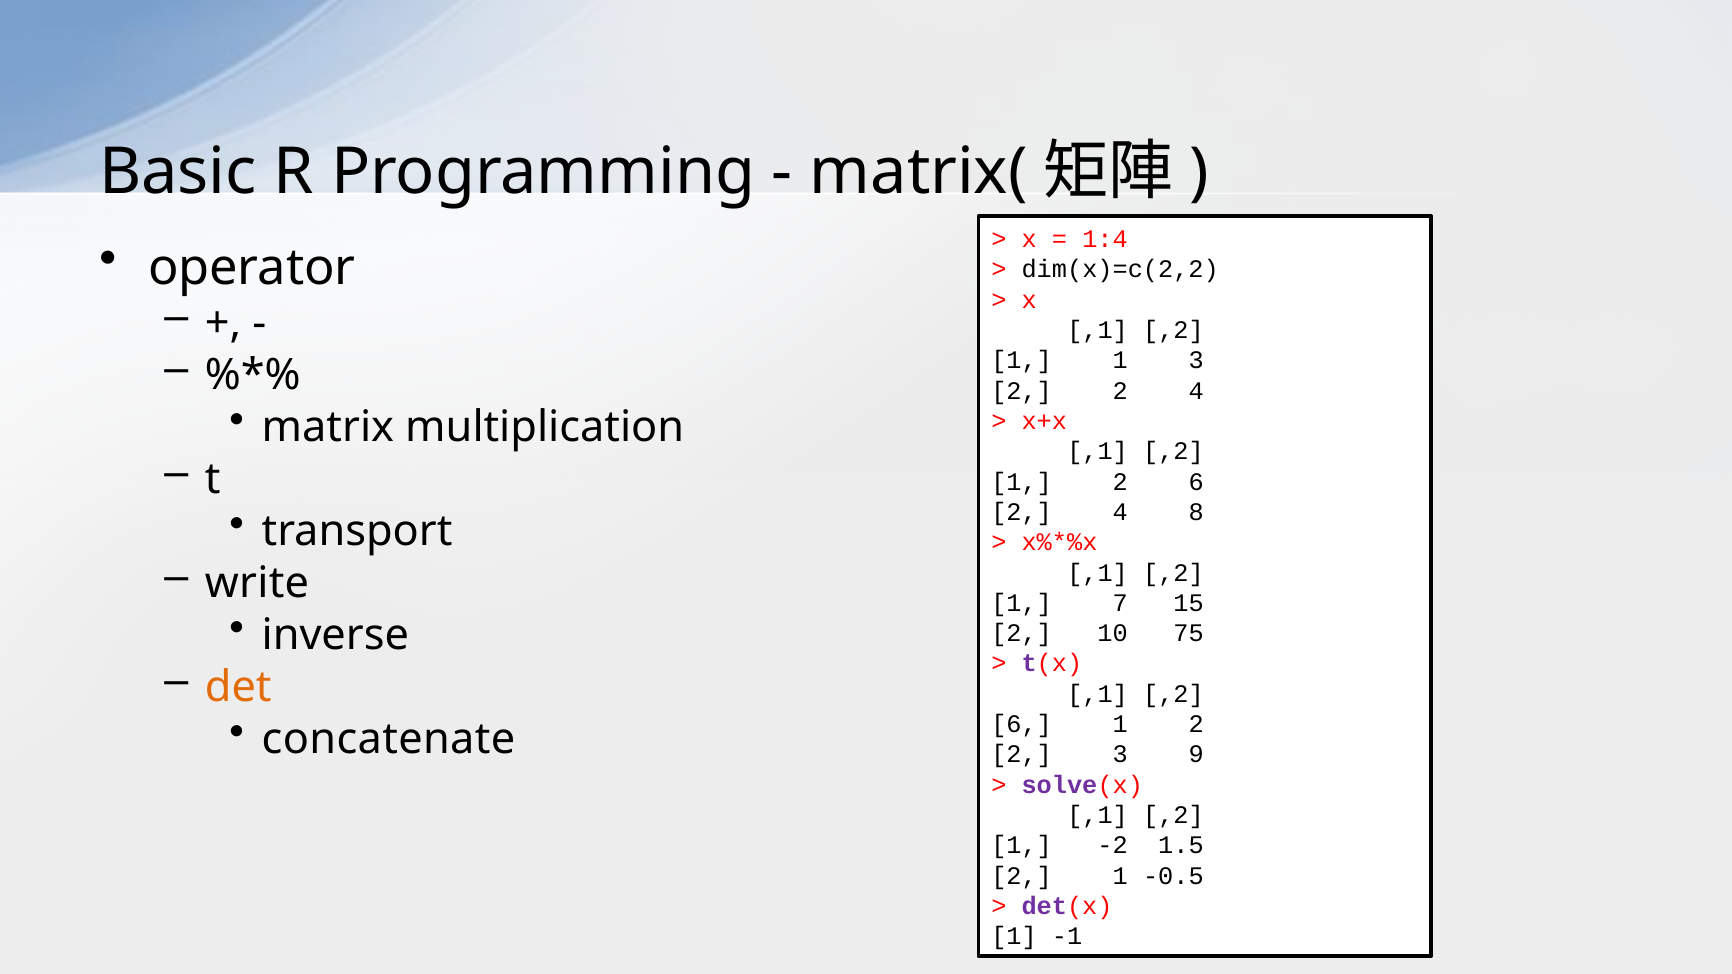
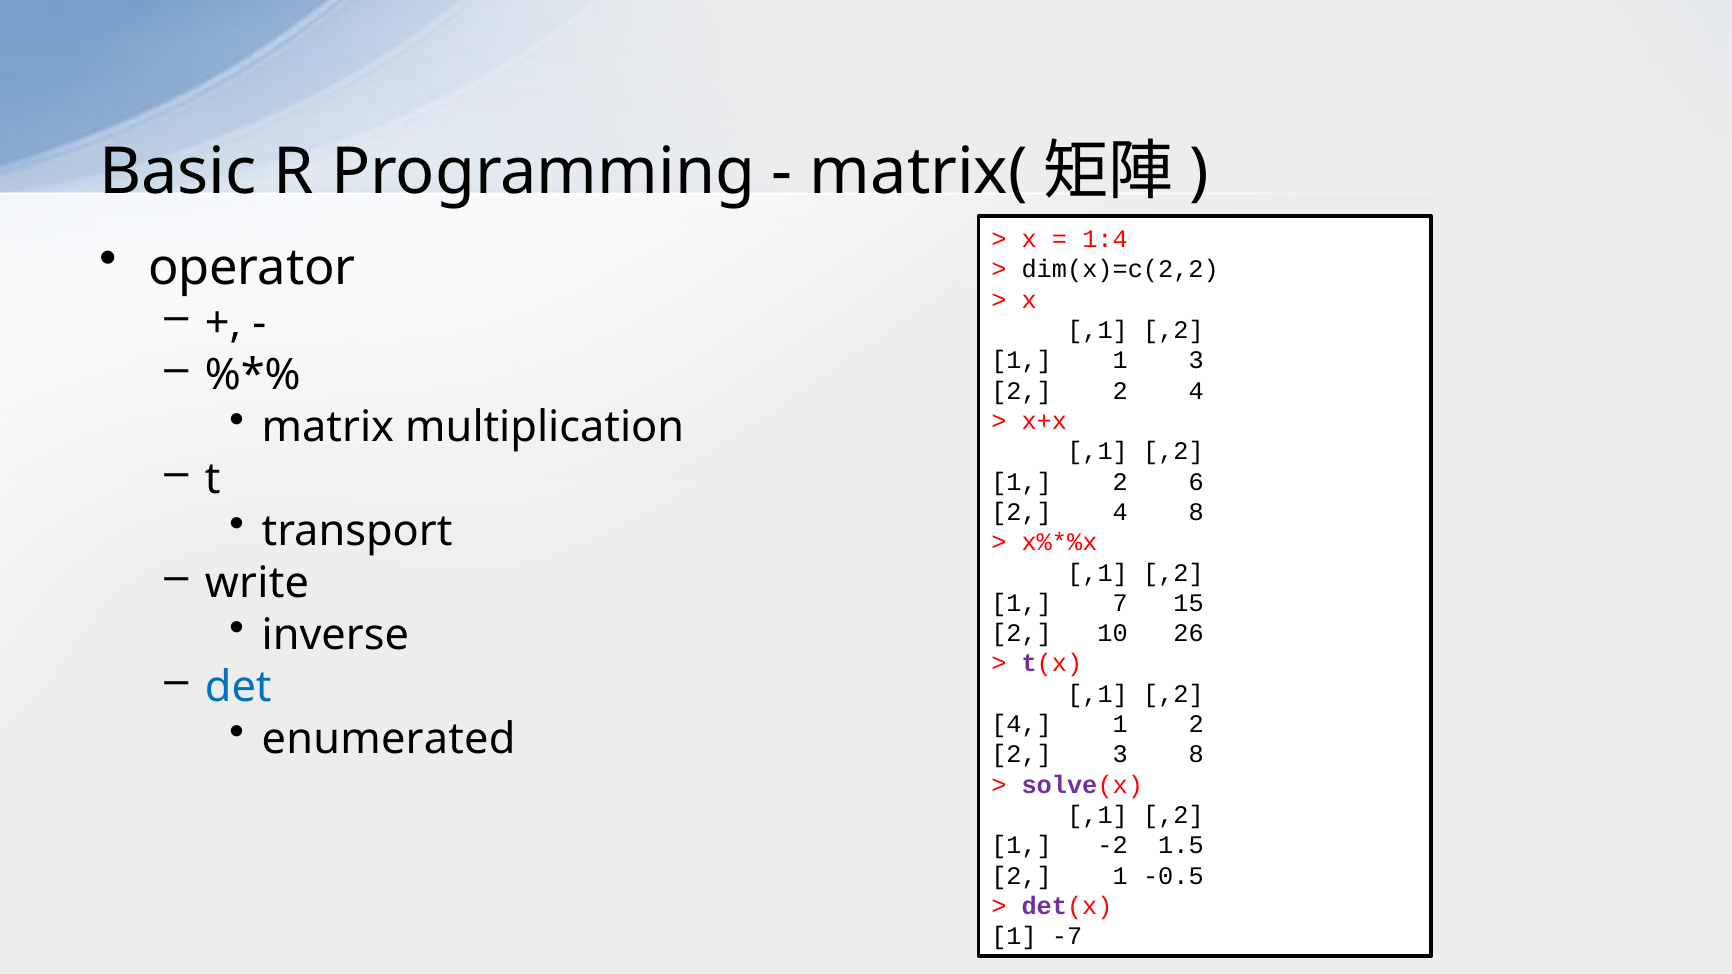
75: 75 -> 26
det colour: orange -> blue
6 at (1022, 724): 6 -> 4
concatenate: concatenate -> enumerated
3 9: 9 -> 8
-1: -1 -> -7
